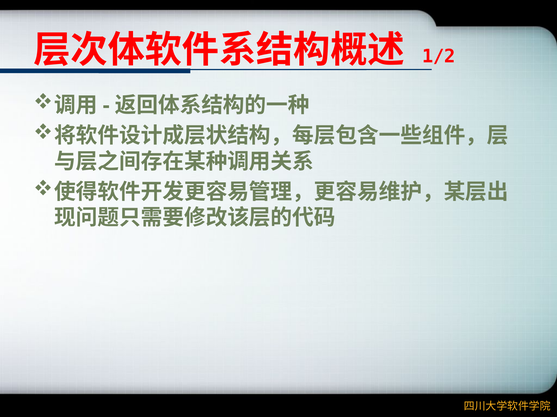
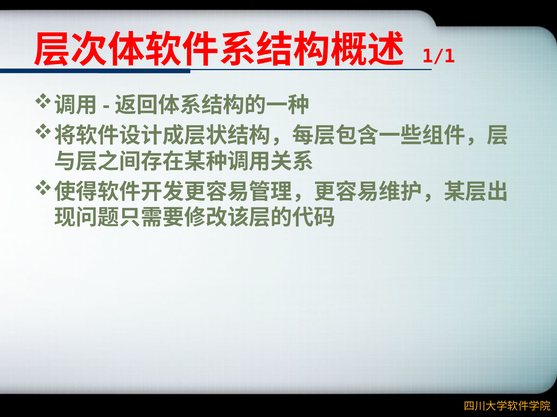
1/2: 1/2 -> 1/1
